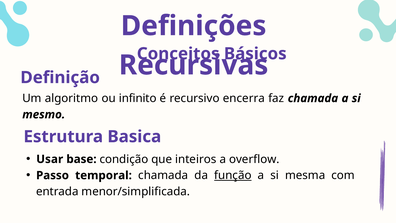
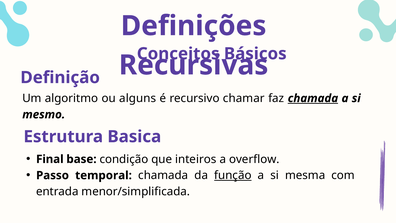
infinito: infinito -> alguns
encerra: encerra -> chamar
chamada at (313, 98) underline: none -> present
Usar: Usar -> Final
